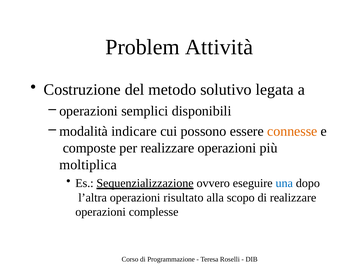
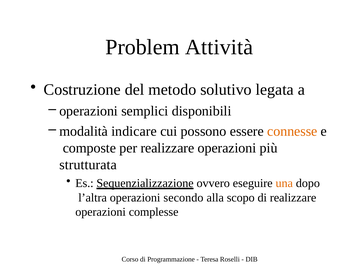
moltiplica: moltiplica -> strutturata
una colour: blue -> orange
risultato: risultato -> secondo
